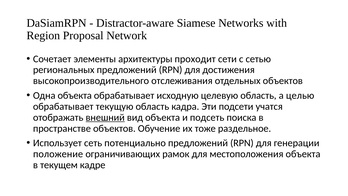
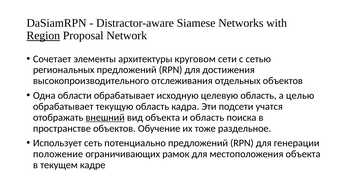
Region underline: none -> present
проходит: проходит -> круговом
Одна объекта: объекта -> области
и подсеть: подсеть -> область
